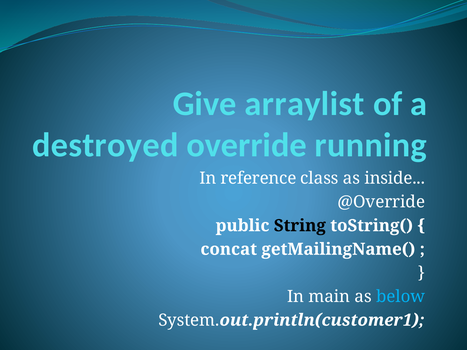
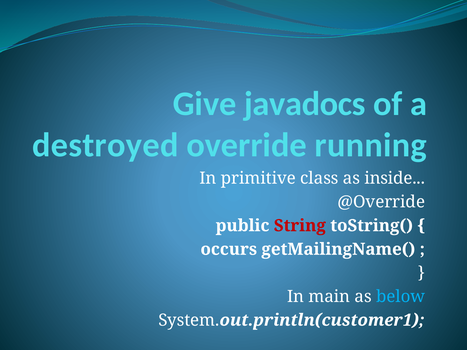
arraylist: arraylist -> javadocs
reference: reference -> primitive
String colour: black -> red
concat: concat -> occurs
